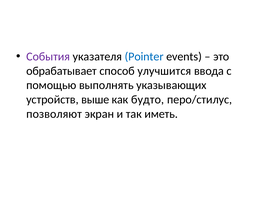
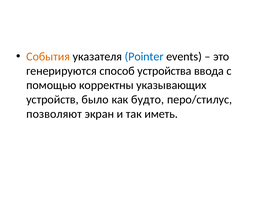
События colour: purple -> orange
обрабатывает: обрабатывает -> генерируются
улучшится: улучшится -> устройства
выполнять: выполнять -> корректны
выше: выше -> было
